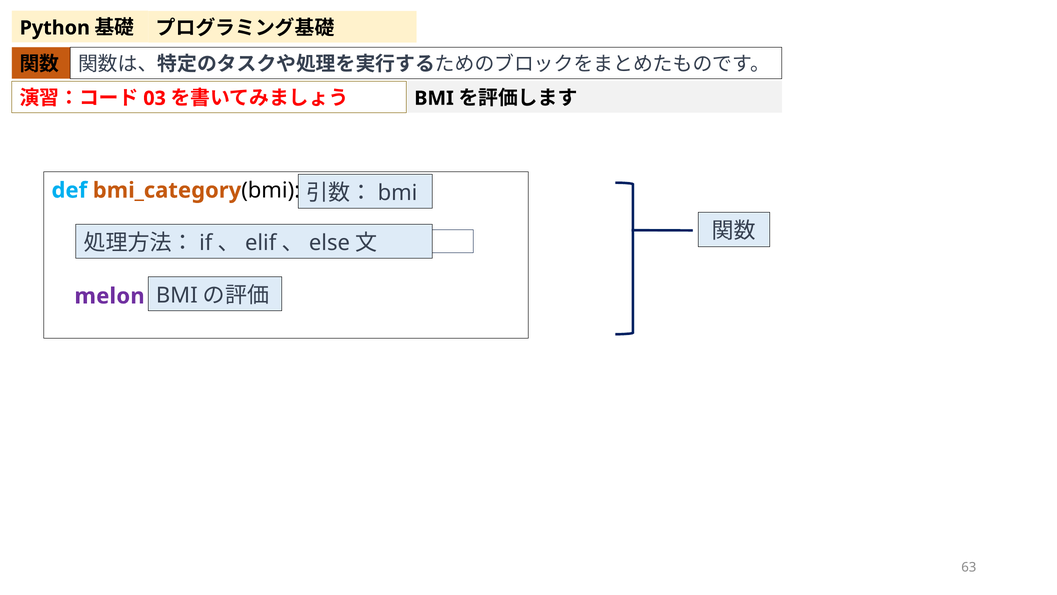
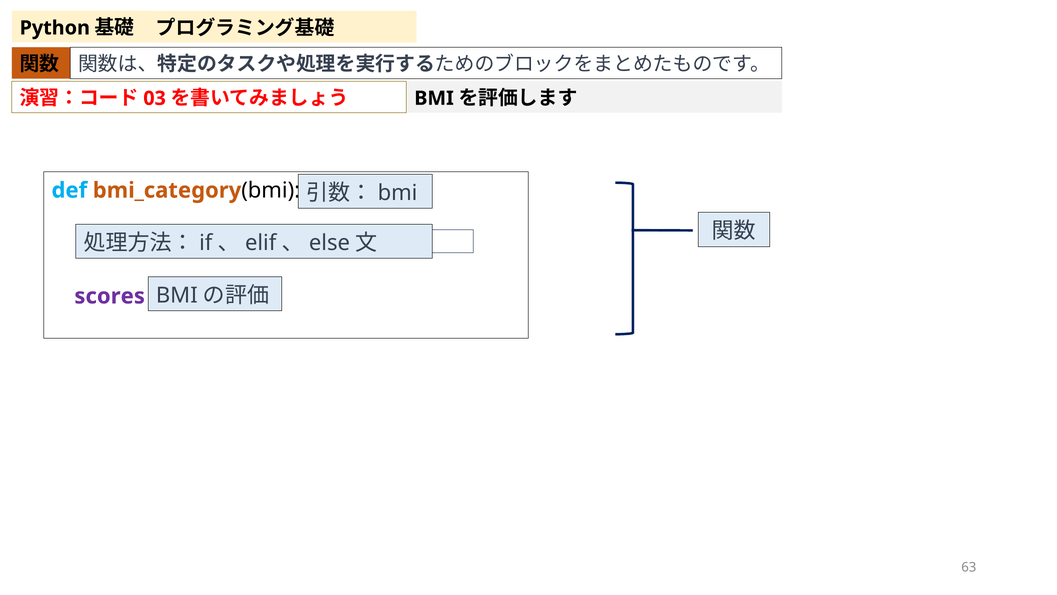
melon: melon -> scores
